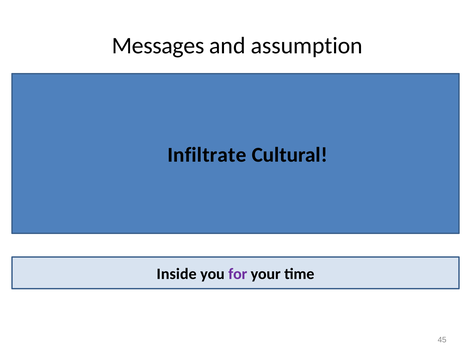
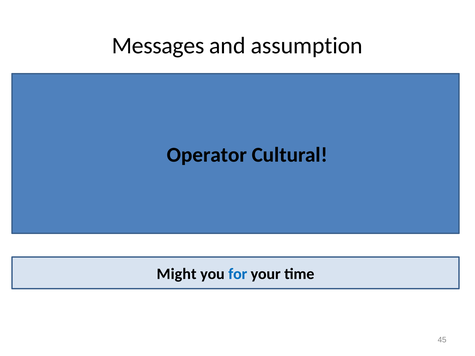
Infiltrate: Infiltrate -> Operator
Inside: Inside -> Might
for colour: purple -> blue
